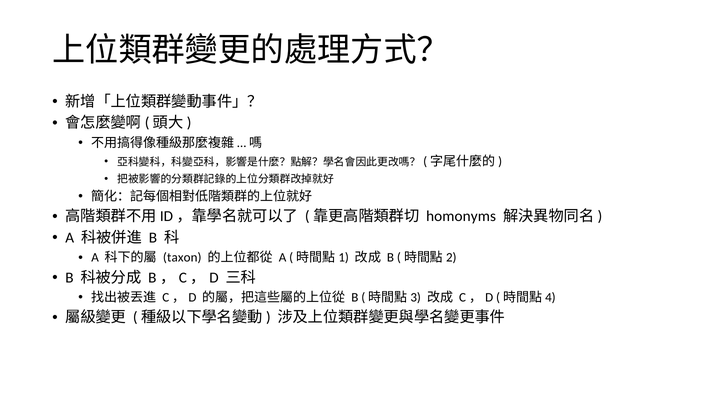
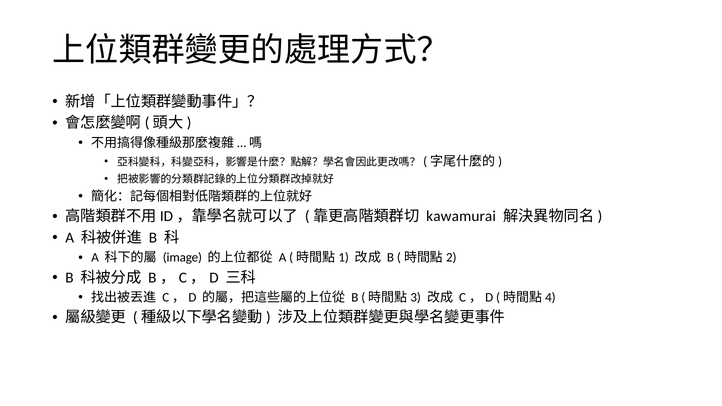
homonyms: homonyms -> kawamurai
taxon: taxon -> image
